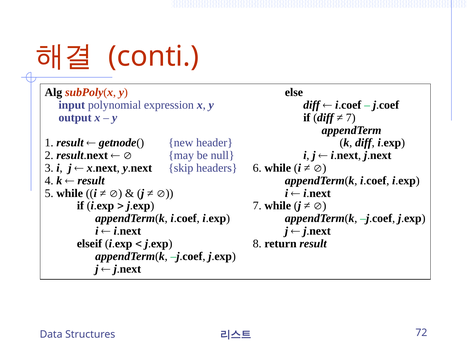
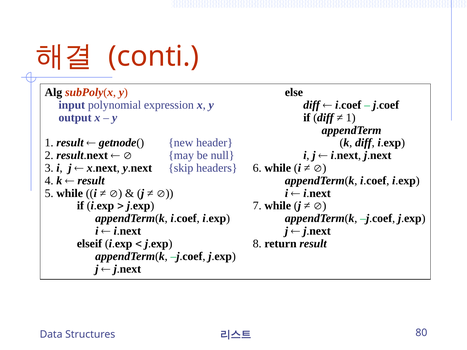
7 at (351, 118): 7 -> 1
72: 72 -> 80
